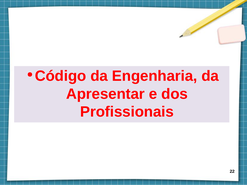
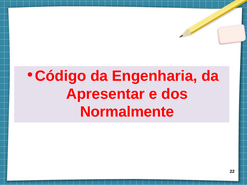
Profissionais: Profissionais -> Normalmente
